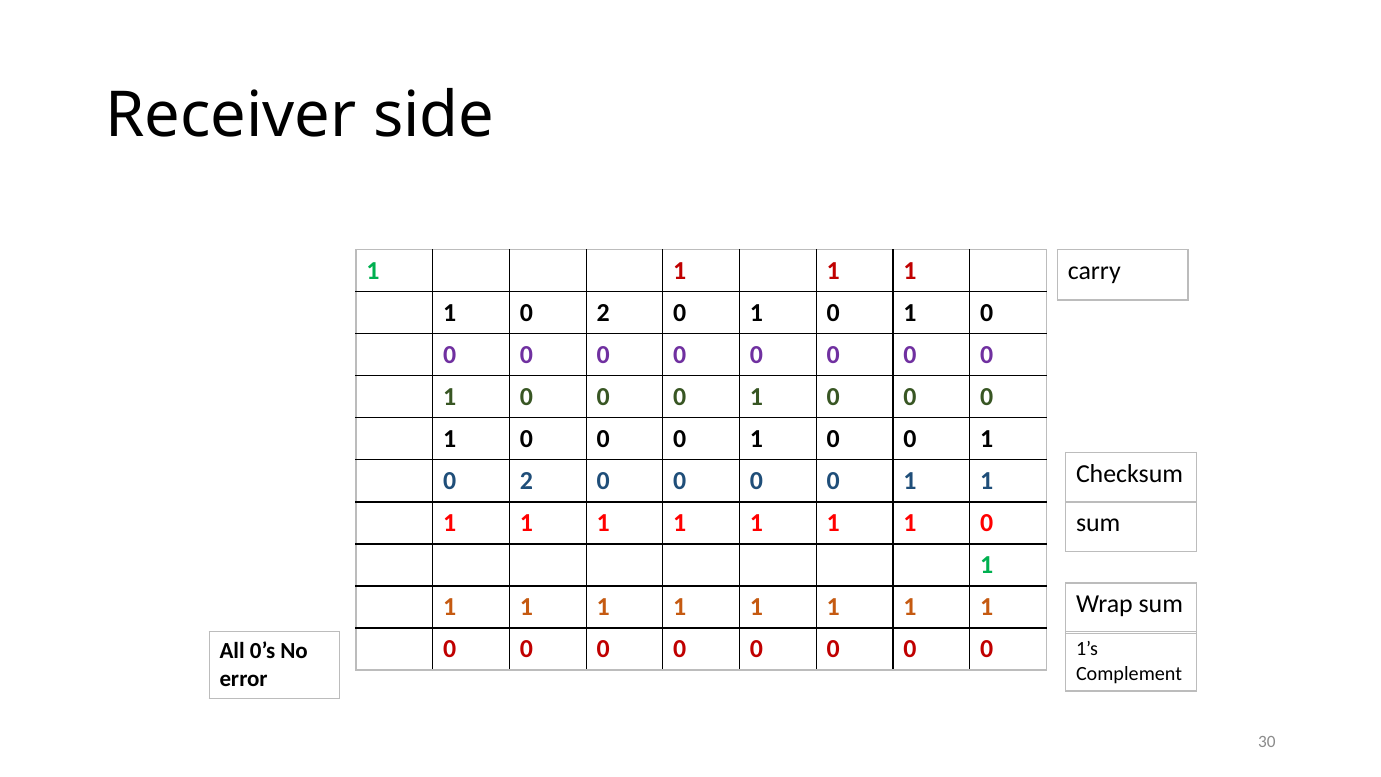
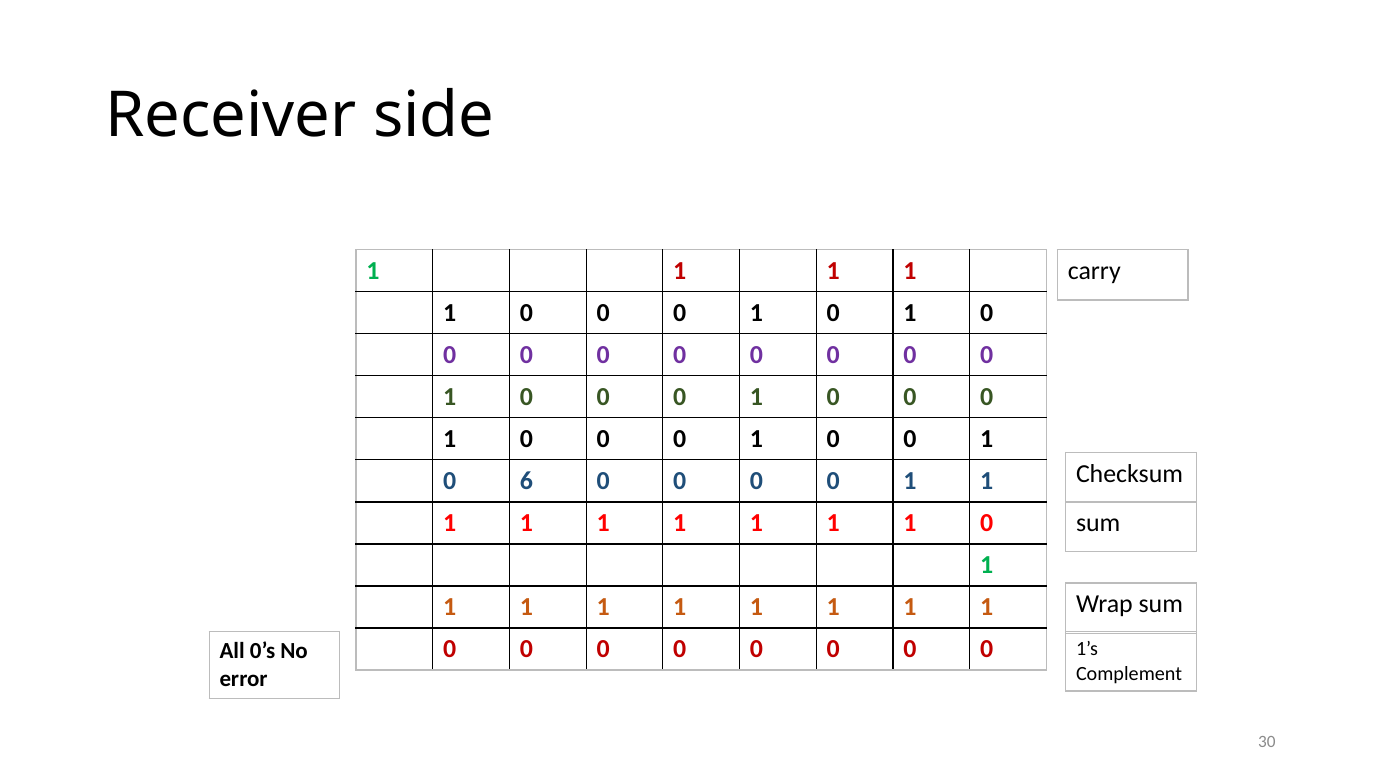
2 at (603, 313): 2 -> 0
2 at (526, 481): 2 -> 6
